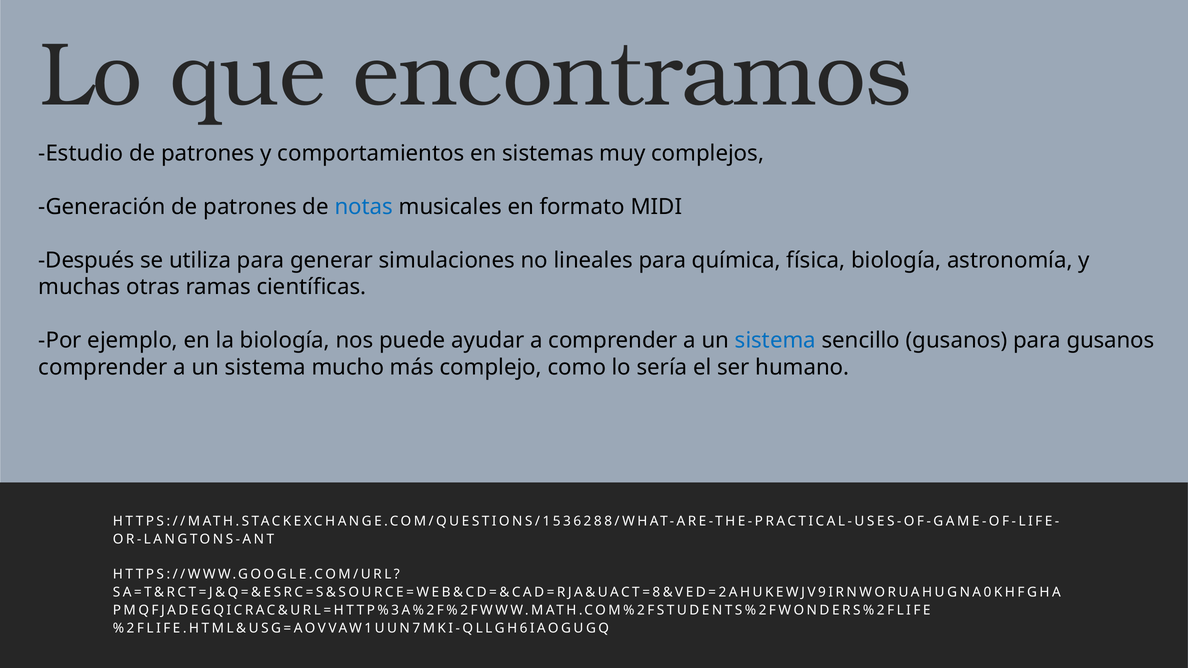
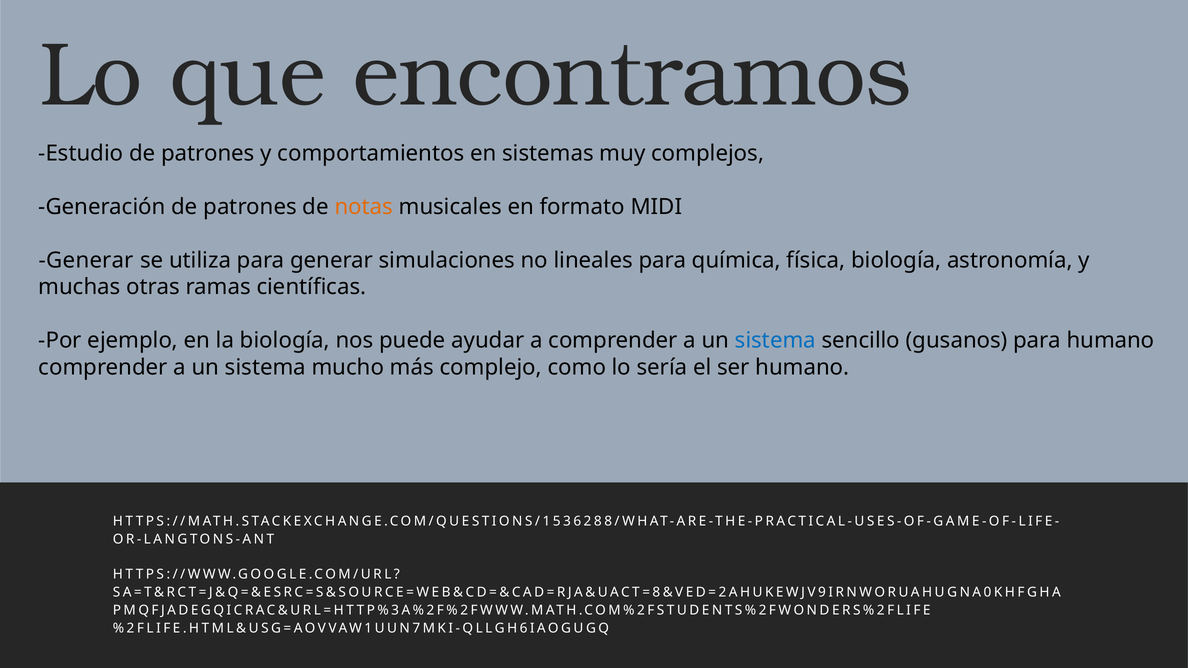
notas colour: blue -> orange
Después at (86, 260): Después -> Generar
para gusanos: gusanos -> humano
